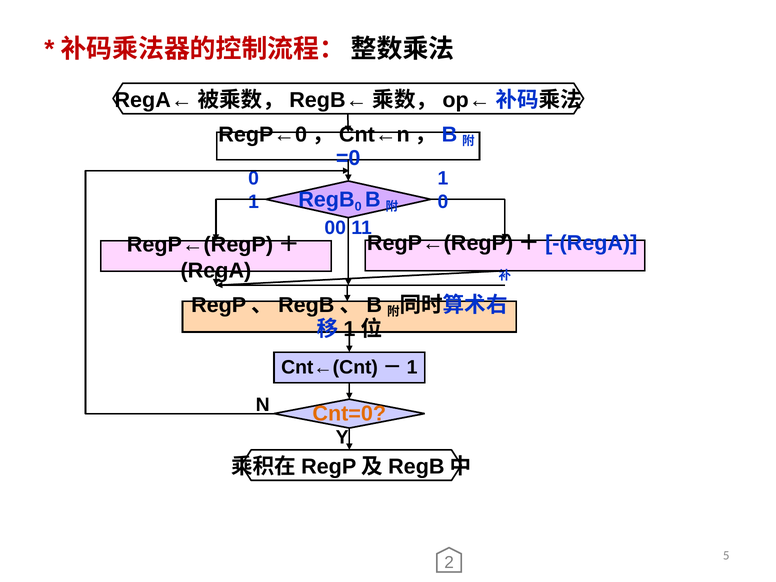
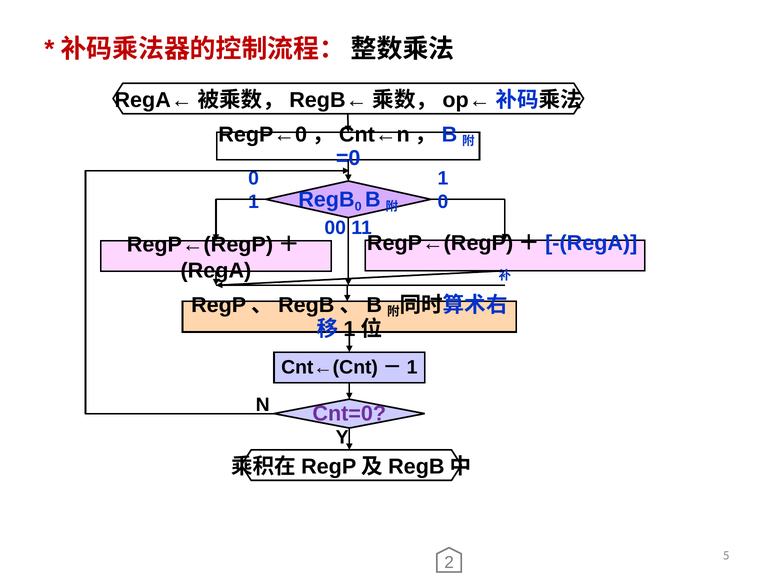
Cnt=0 colour: orange -> purple
